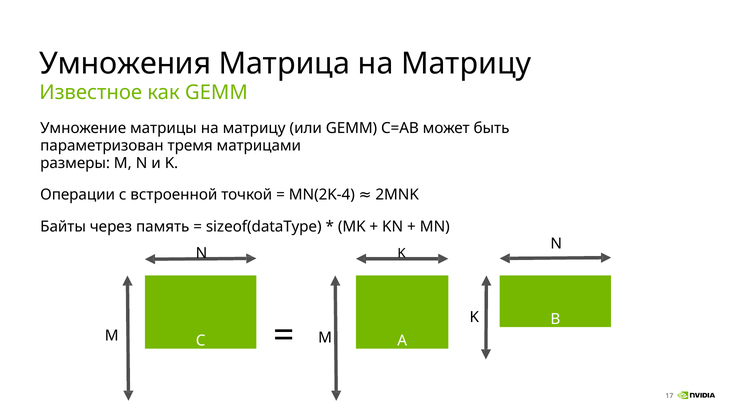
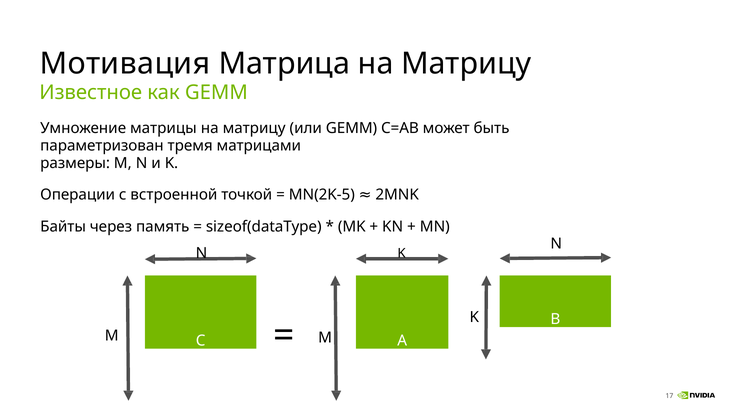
Умножения: Умножения -> Мотивация
MN(2K-4: MN(2K-4 -> MN(2K-5
